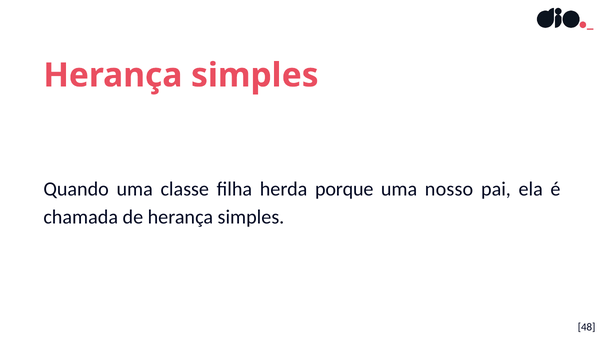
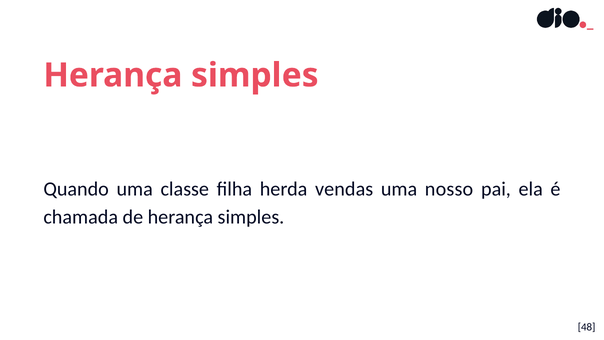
porque: porque -> vendas
